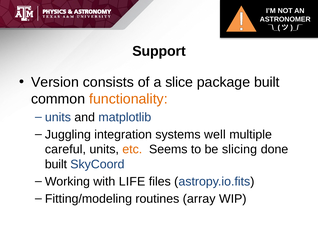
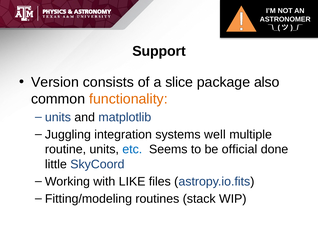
package built: built -> also
careful: careful -> routine
etc colour: orange -> blue
slicing: slicing -> official
built at (56, 165): built -> little
LIFE: LIFE -> LIKE
array: array -> stack
